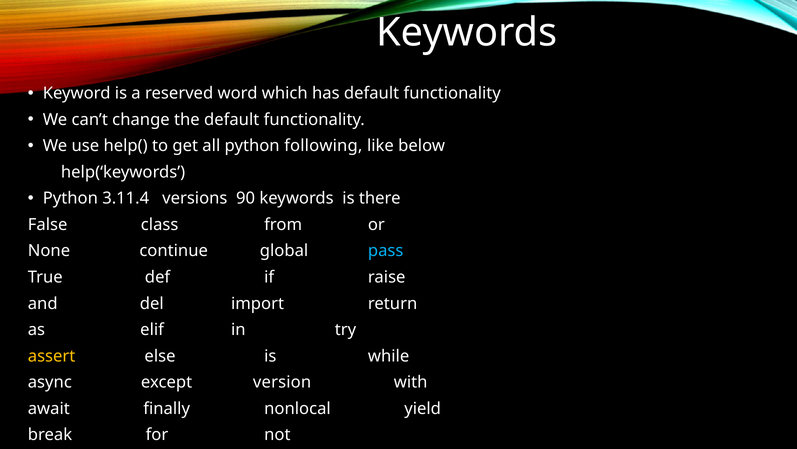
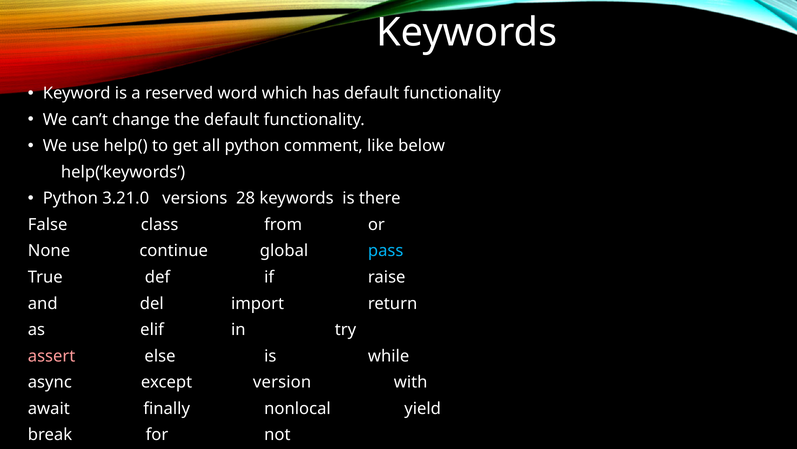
following: following -> comment
3.11.4: 3.11.4 -> 3.21.0
90: 90 -> 28
assert colour: yellow -> pink
